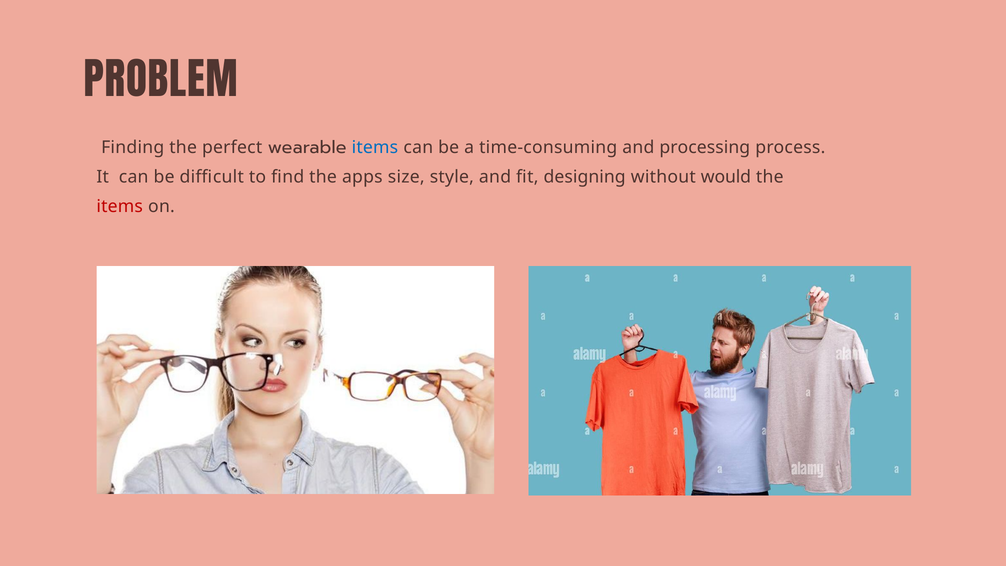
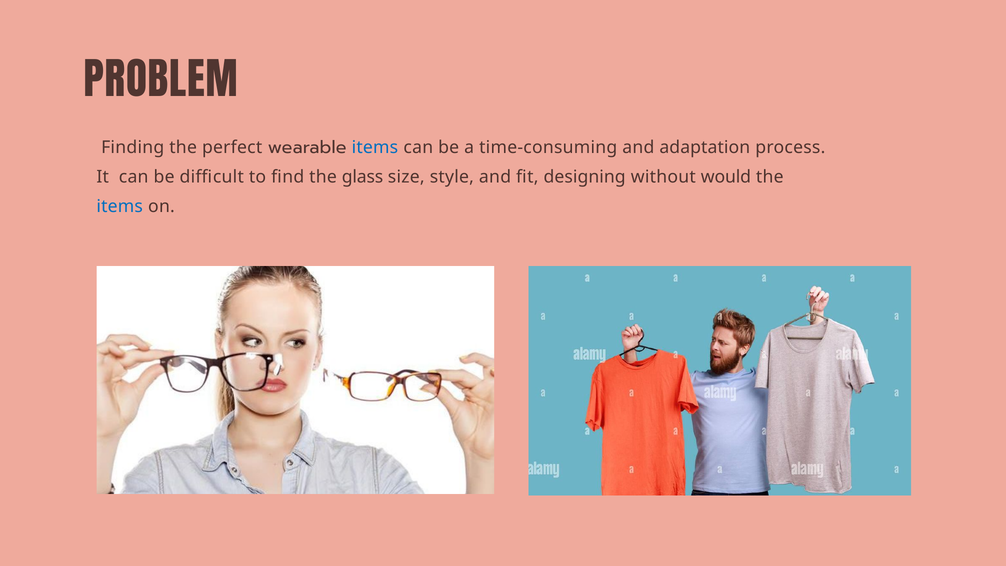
processing: processing -> adaptation
apps: apps -> glass
items at (120, 206) colour: red -> blue
